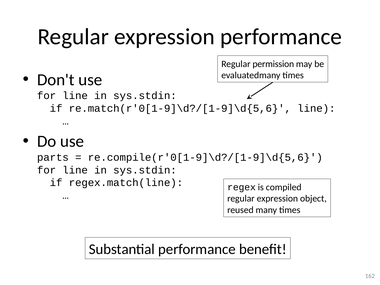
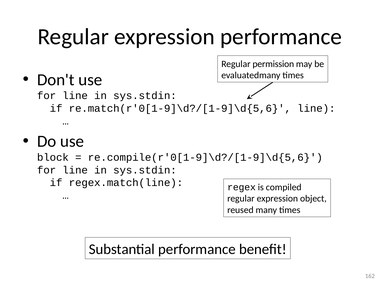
parts: parts -> block
